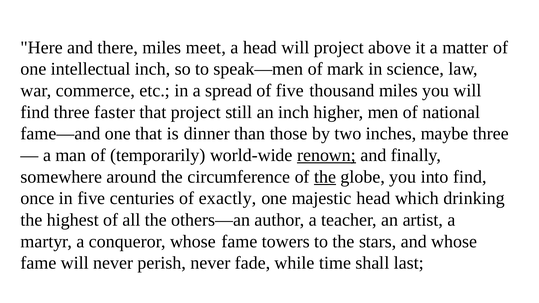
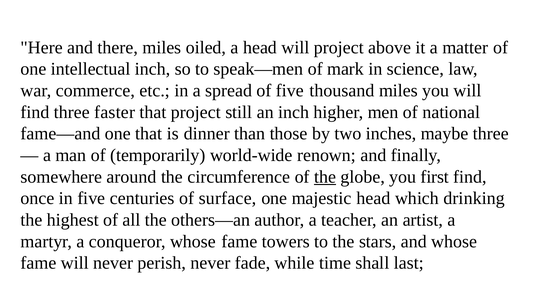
meet: meet -> oiled
renown underline: present -> none
into: into -> first
exactly: exactly -> surface
